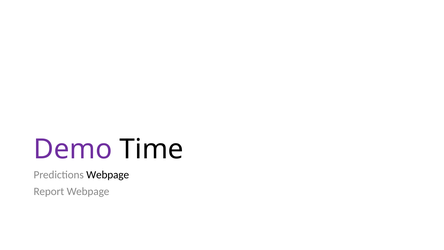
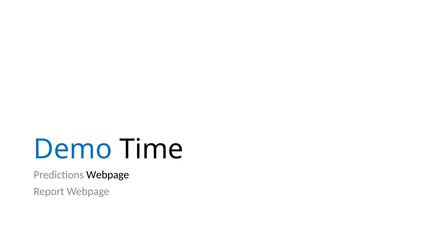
Demo colour: purple -> blue
